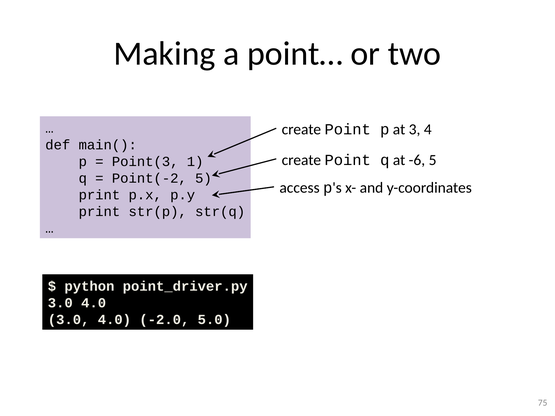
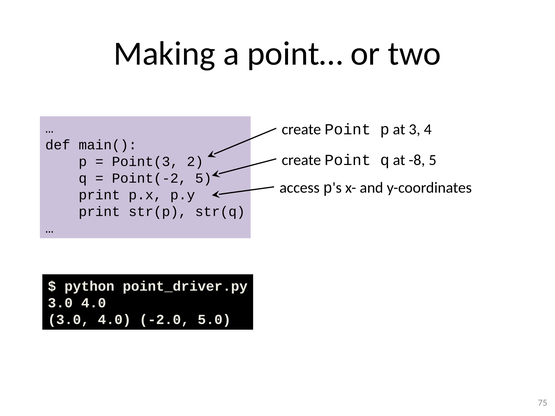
-6: -6 -> -8
1: 1 -> 2
